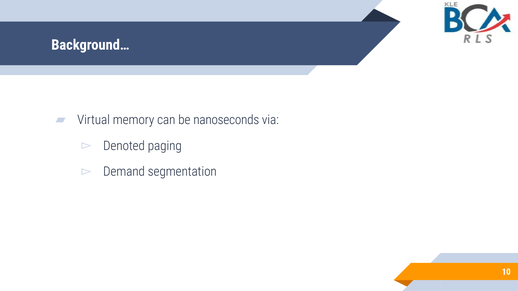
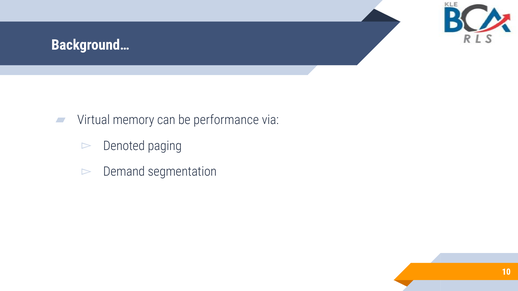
nanoseconds: nanoseconds -> performance
